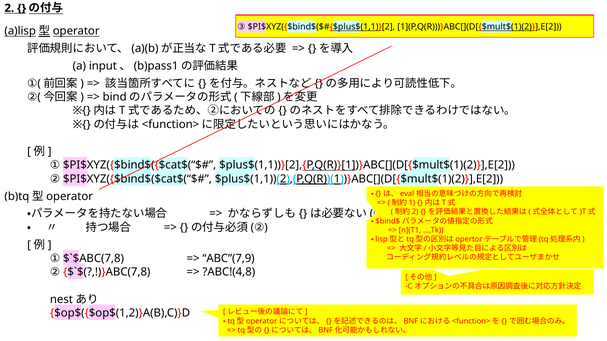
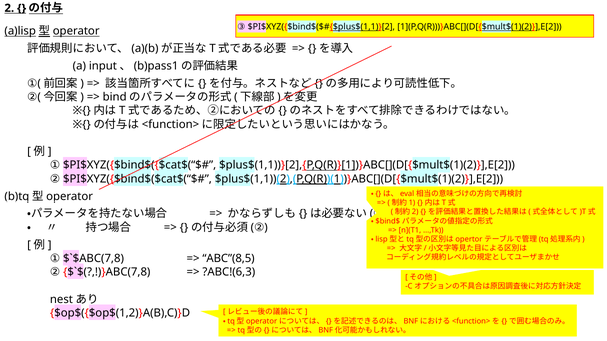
ABC”(7,9: ABC”(7,9 -> ABC”(8,5
?ABC!(4,8: ?ABC!(4,8 -> ?ABC!(6,3
